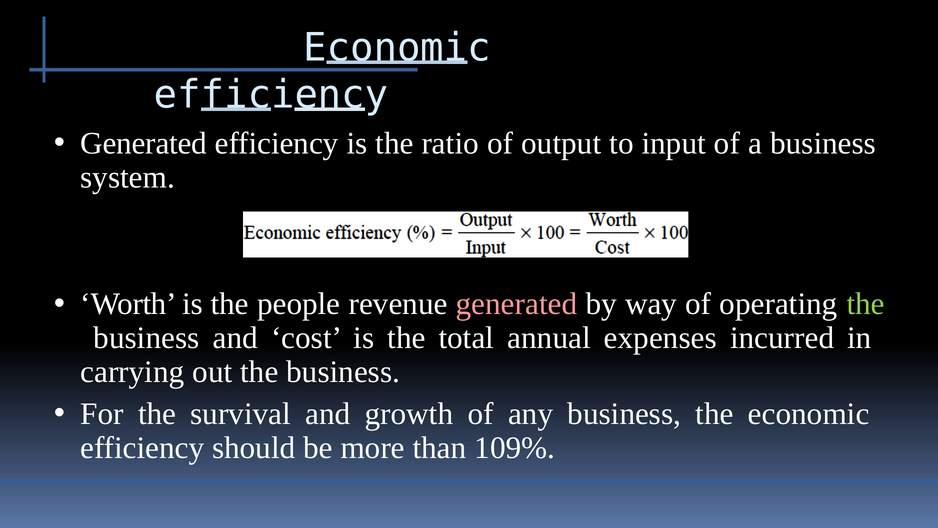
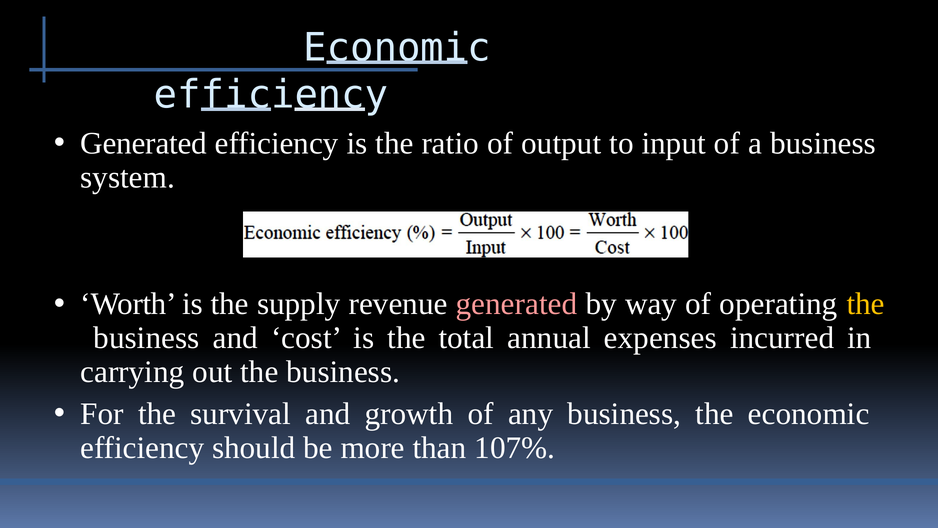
people: people -> supply
the at (866, 304) colour: light green -> yellow
109%: 109% -> 107%
